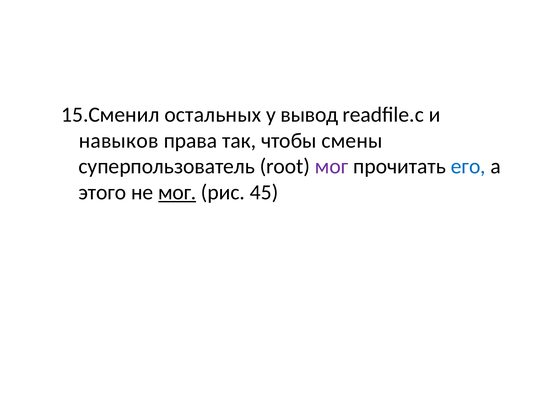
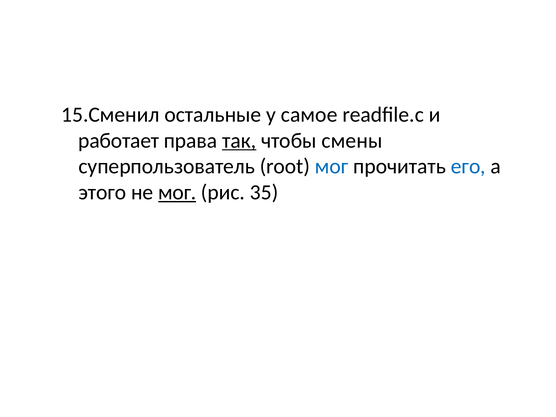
остальных: остальных -> остальные
вывод: вывод -> самое
навыков: навыков -> работает
так underline: none -> present
мог at (332, 166) colour: purple -> blue
45: 45 -> 35
